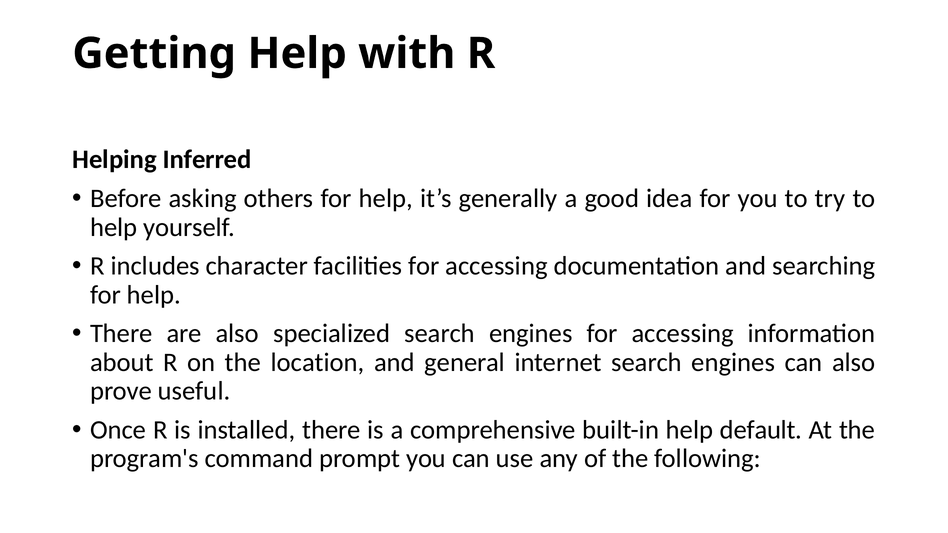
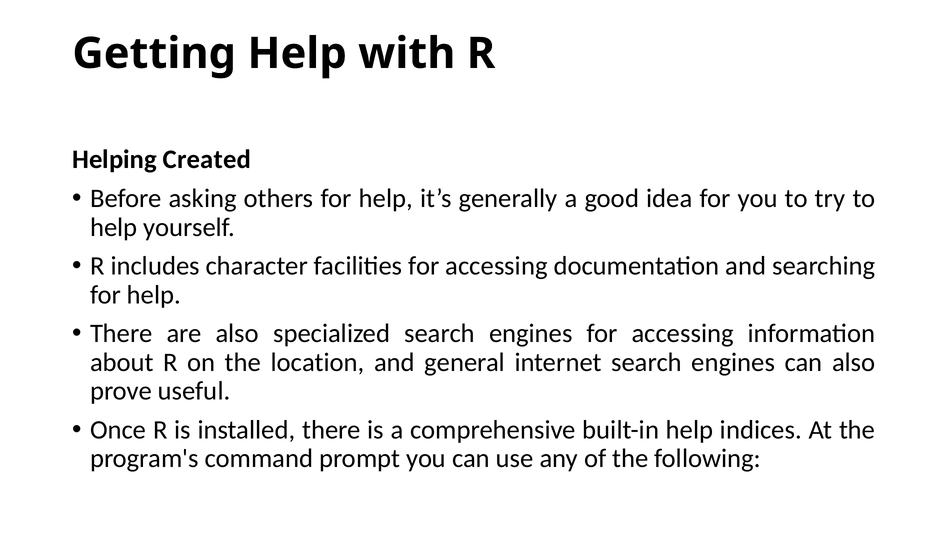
Inferred: Inferred -> Created
default: default -> indices
